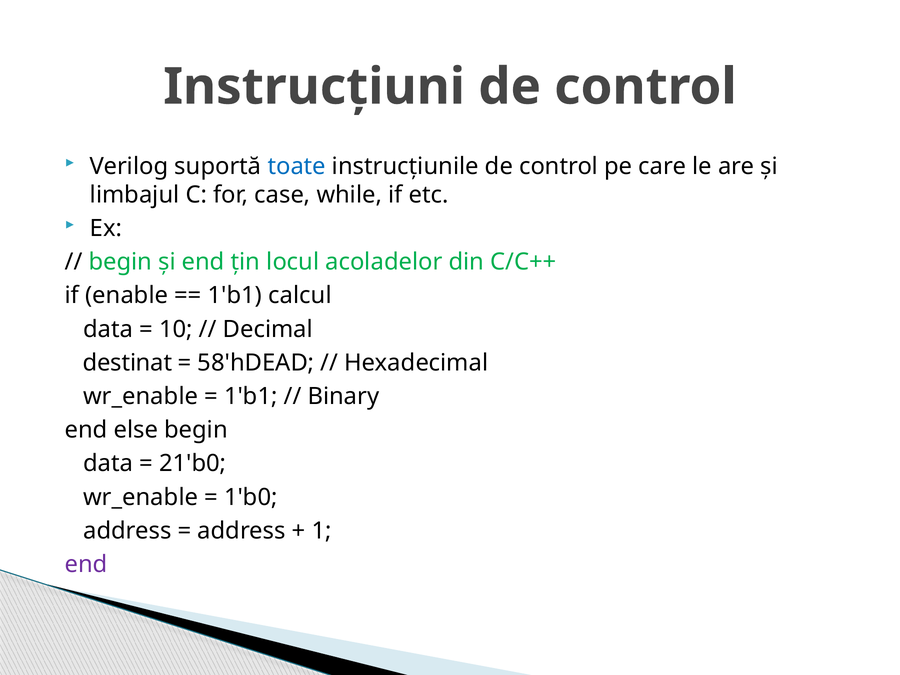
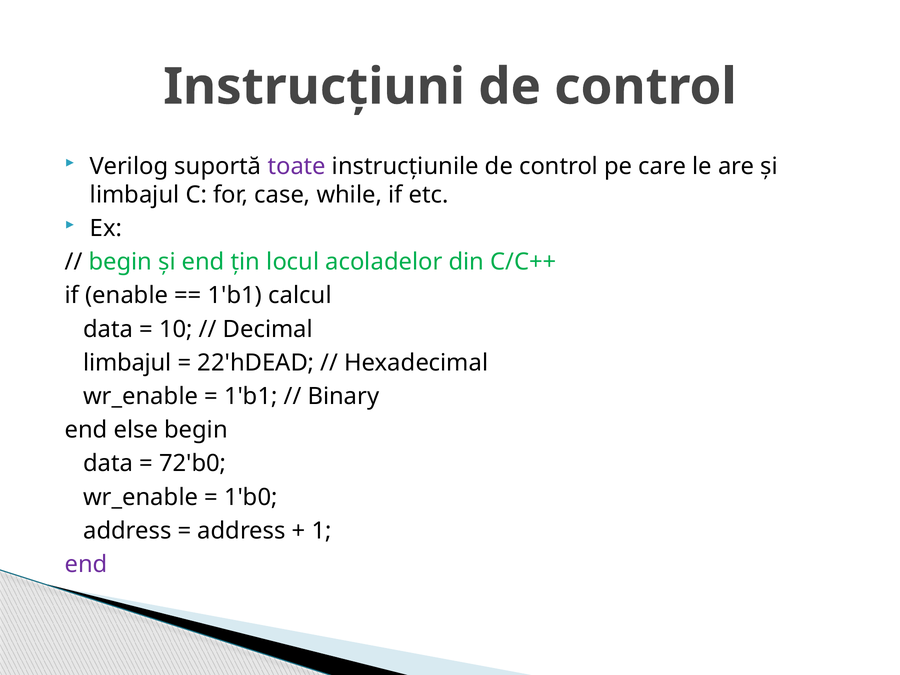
toate colour: blue -> purple
destinat at (127, 363): destinat -> limbajul
58'hDEAD: 58'hDEAD -> 22'hDEAD
21'b0: 21'b0 -> 72'b0
